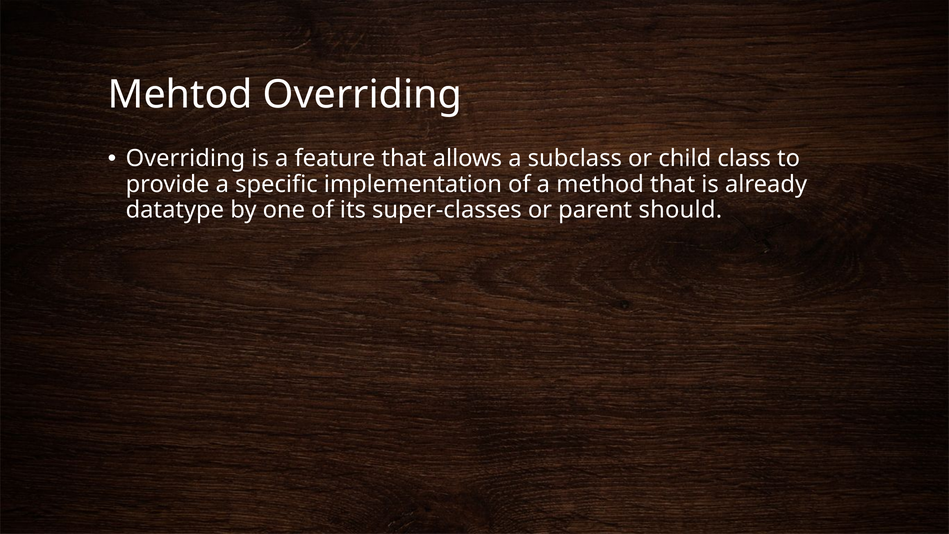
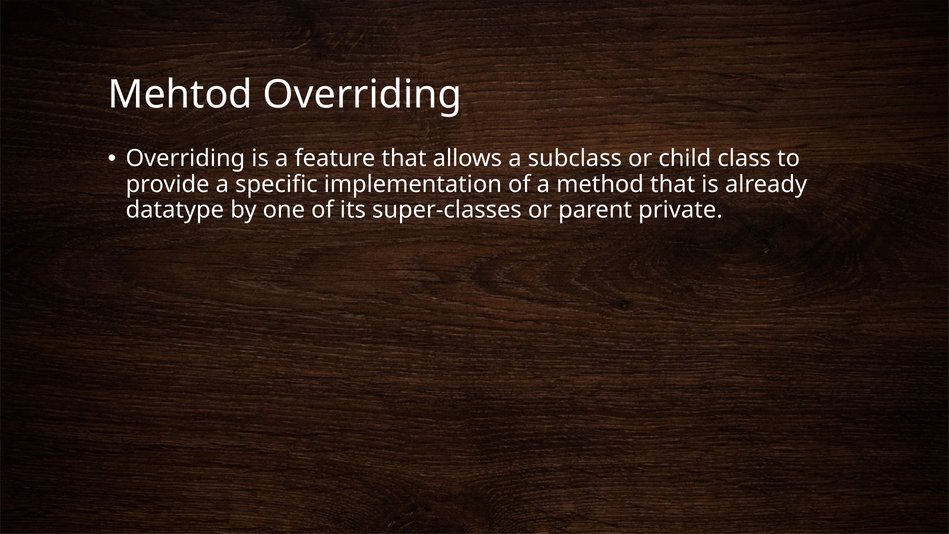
should: should -> private
